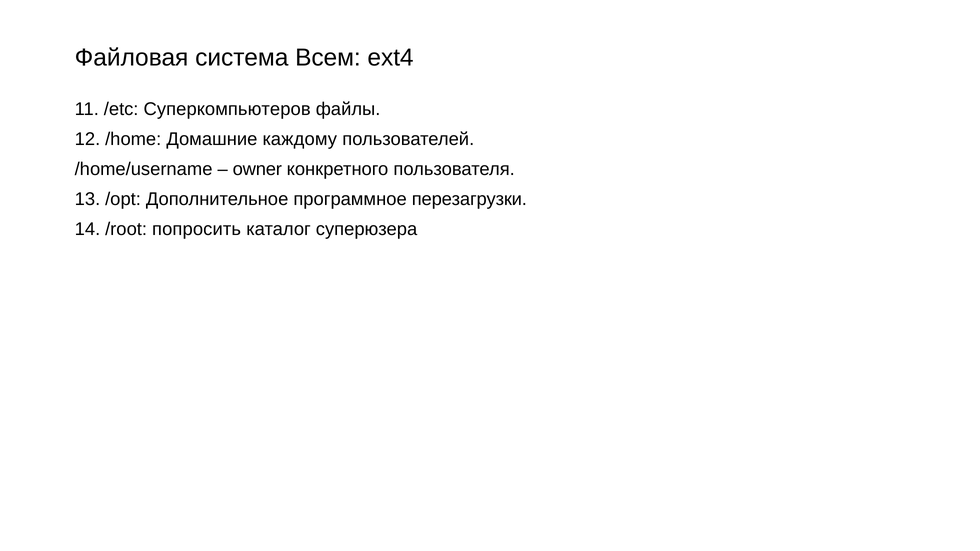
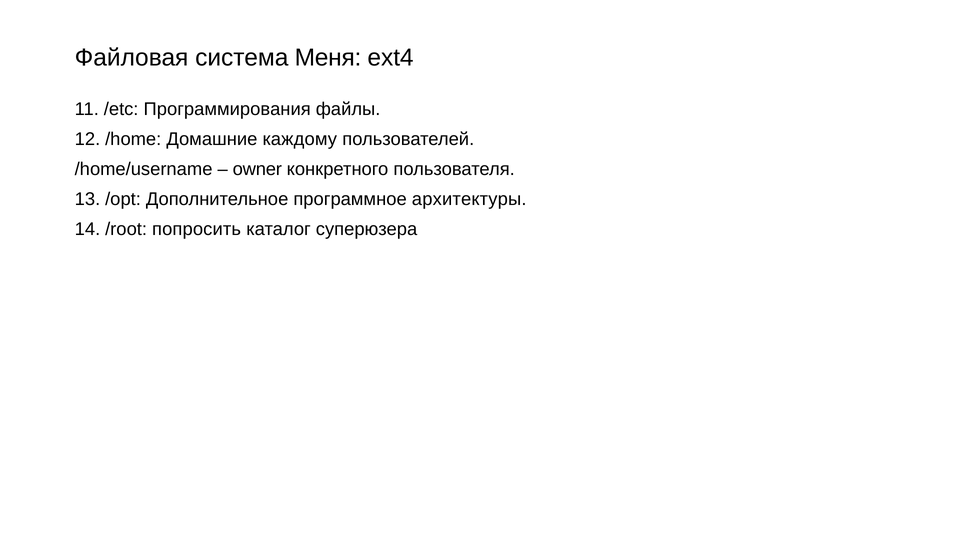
Всем: Всем -> Меня
Суперкомпьютеров: Суперкомпьютеров -> Программирования
перезагрузки: перезагрузки -> архитектуры
